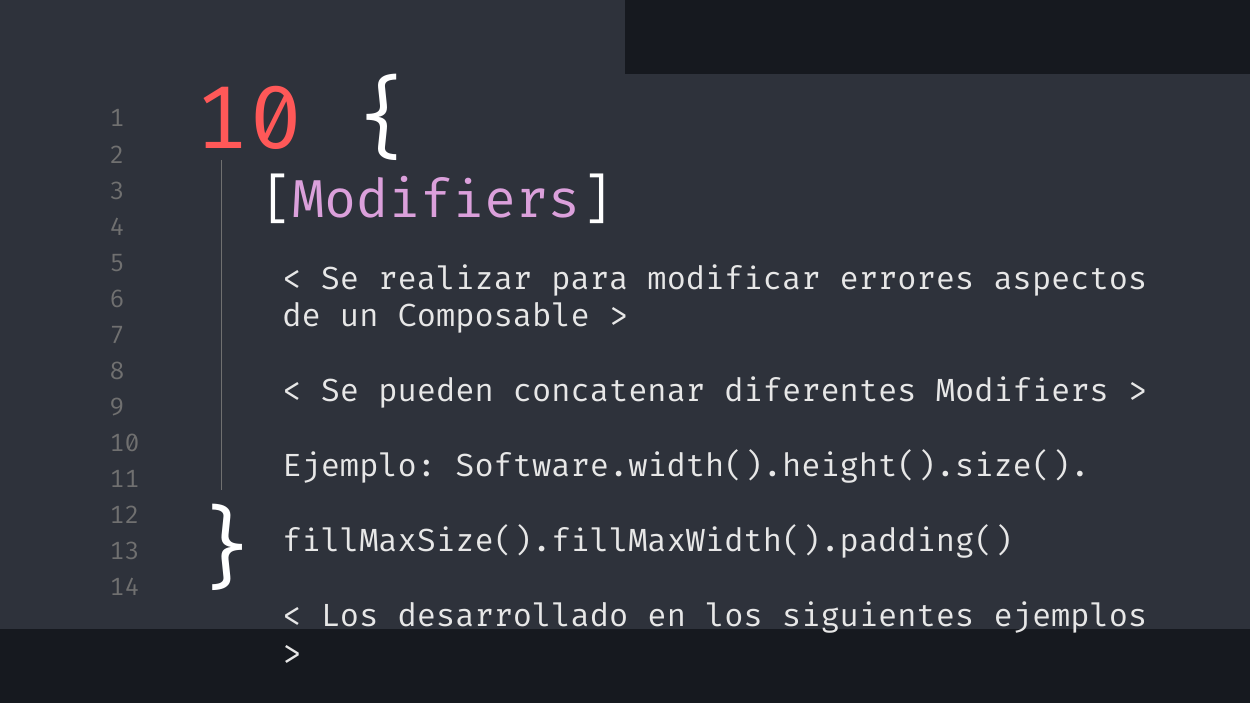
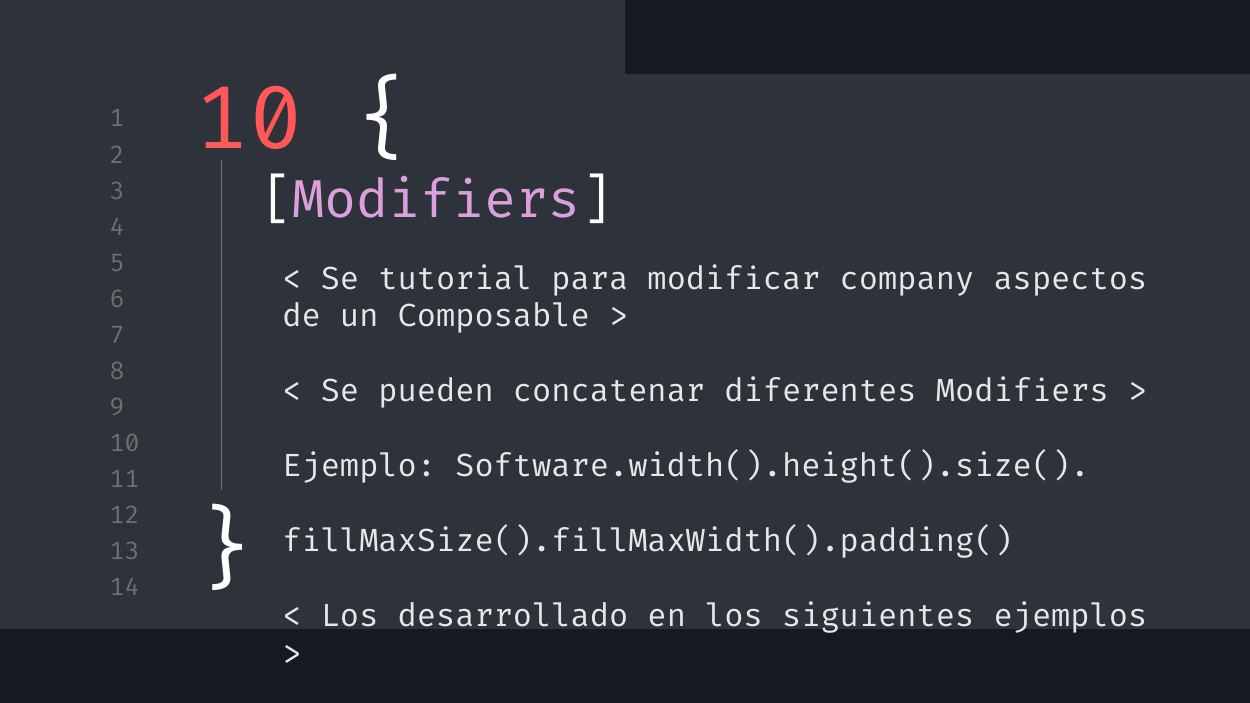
realizar: realizar -> tutorial
errores: errores -> company
